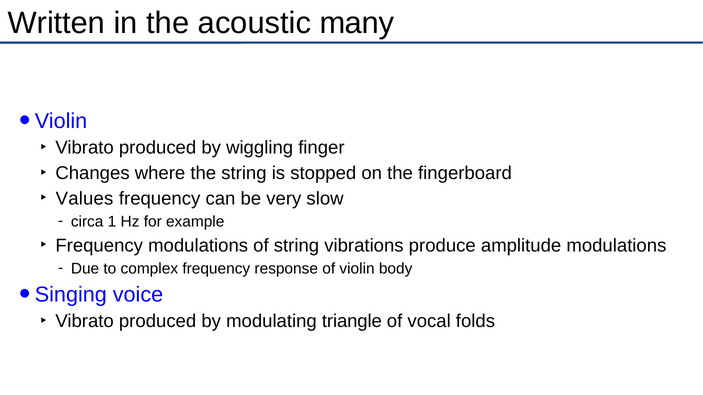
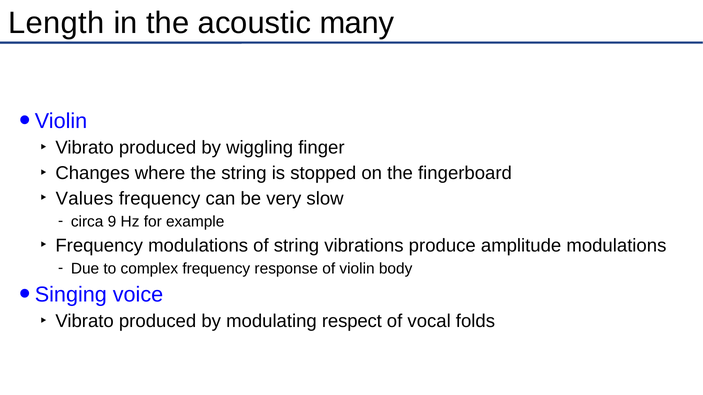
Written: Written -> Length
1: 1 -> 9
triangle: triangle -> respect
